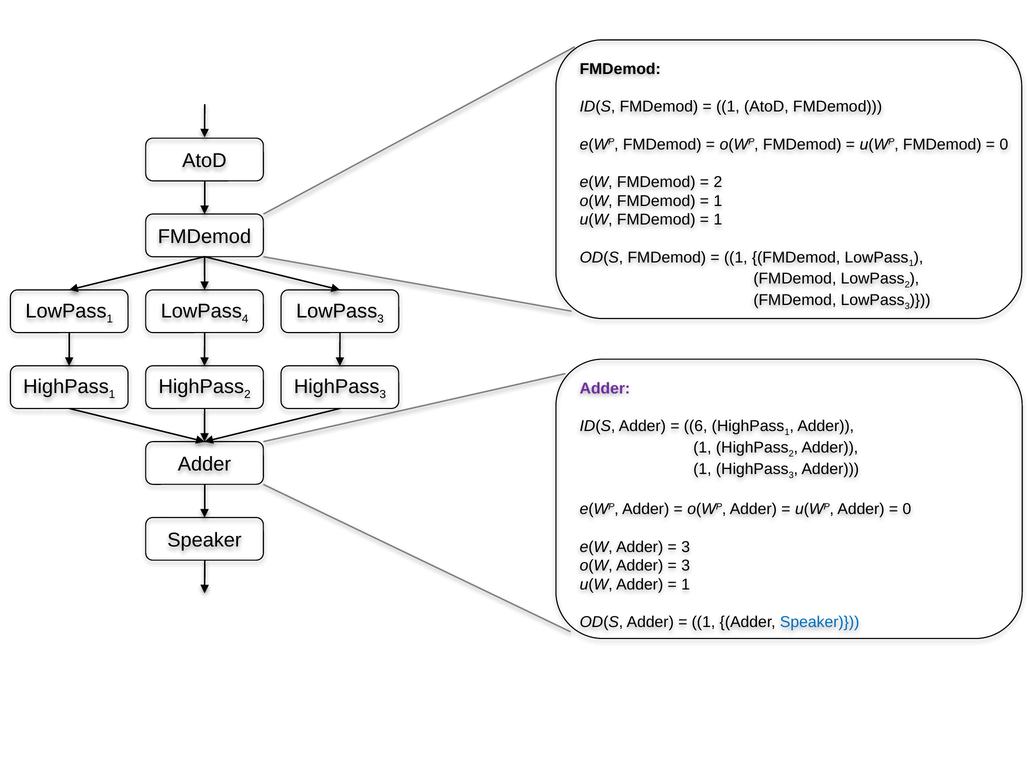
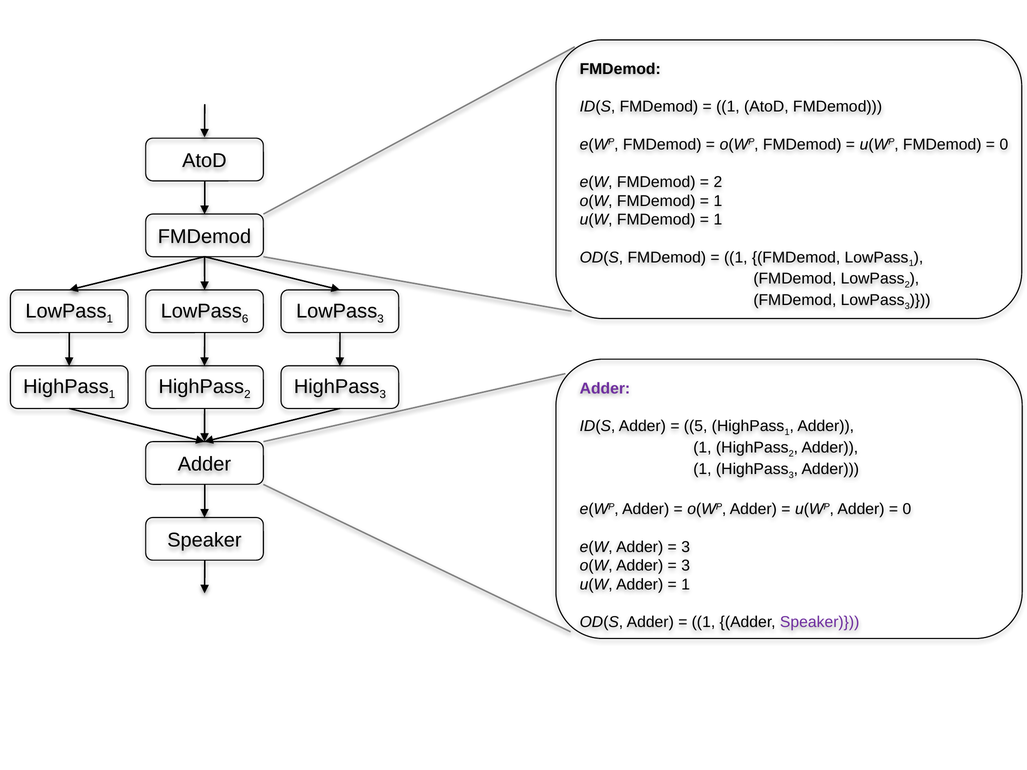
4: 4 -> 6
6: 6 -> 5
Speaker at (820, 622) colour: blue -> purple
